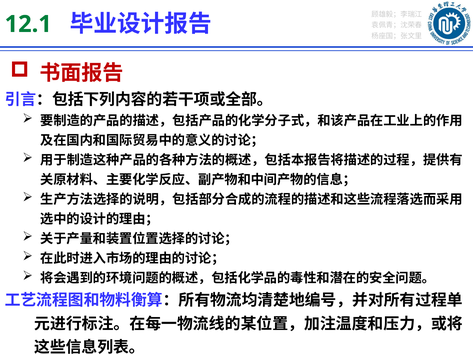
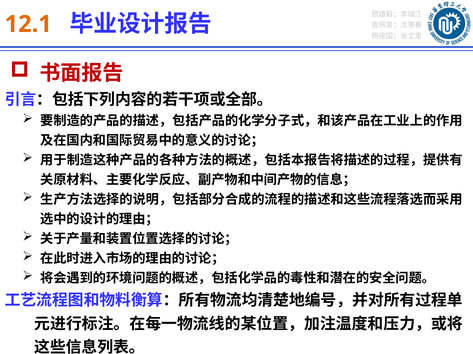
12.1 colour: green -> orange
